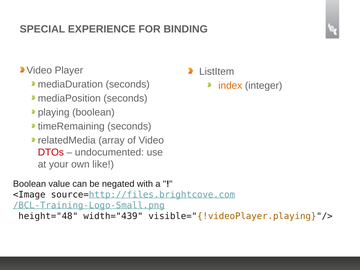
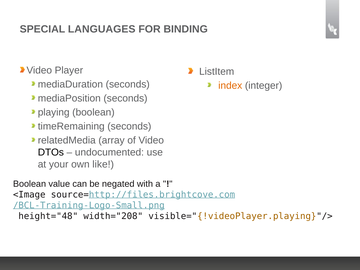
EXPERIENCE: EXPERIENCE -> LANGUAGES
DTOs colour: red -> black
width="439: width="439 -> width="208
